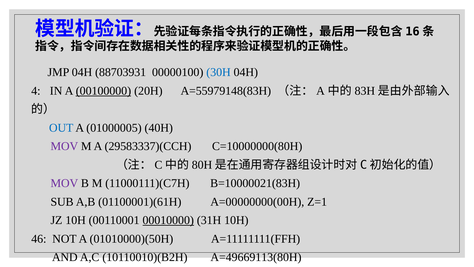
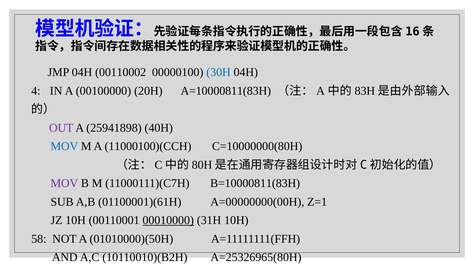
88703931: 88703931 -> 00110002
00100000 underline: present -> none
A=55979148(83H: A=55979148(83H -> A=10000811(83H
OUT colour: blue -> purple
01000005: 01000005 -> 25941898
MOV at (64, 146) colour: purple -> blue
29583337)(CCH: 29583337)(CCH -> 11000100)(CCH
B=10000021(83H: B=10000021(83H -> B=10000811(83H
46: 46 -> 58
A=49669113(80H: A=49669113(80H -> A=25326965(80H
